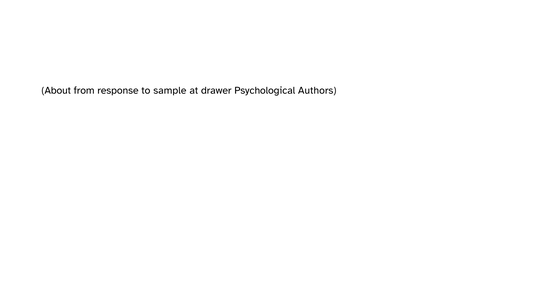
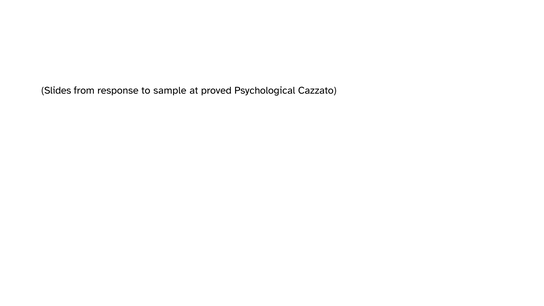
About: About -> Slides
drawer: drawer -> proved
Authors: Authors -> Cazzato
